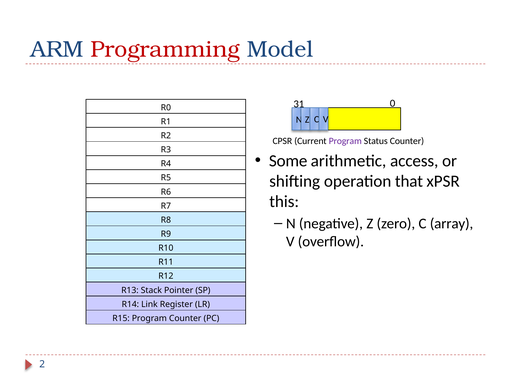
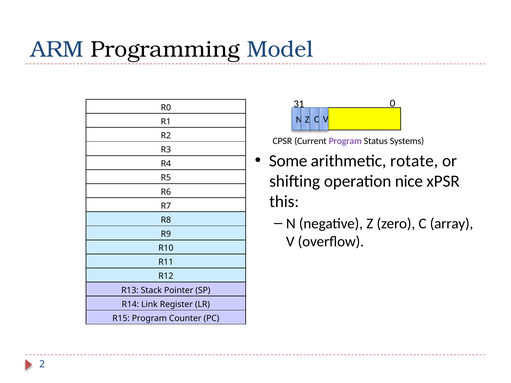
Programming colour: red -> black
Status Counter: Counter -> Systems
access: access -> rotate
that: that -> nice
